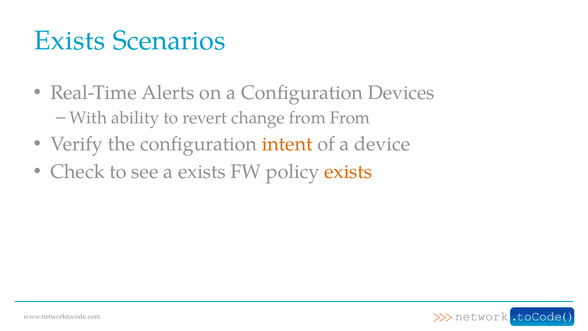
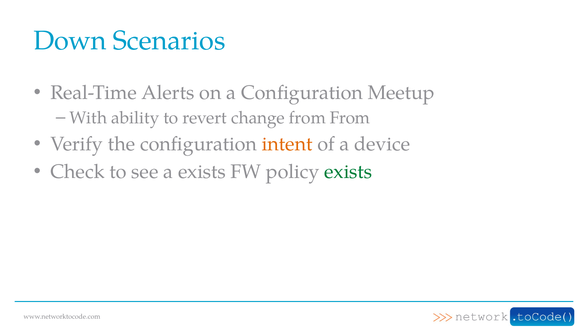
Exists at (70, 40): Exists -> Down
Devices: Devices -> Meetup
exists at (348, 171) colour: orange -> green
